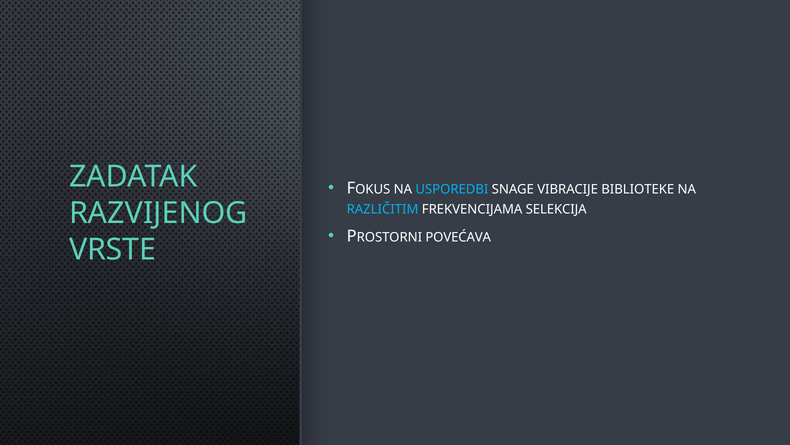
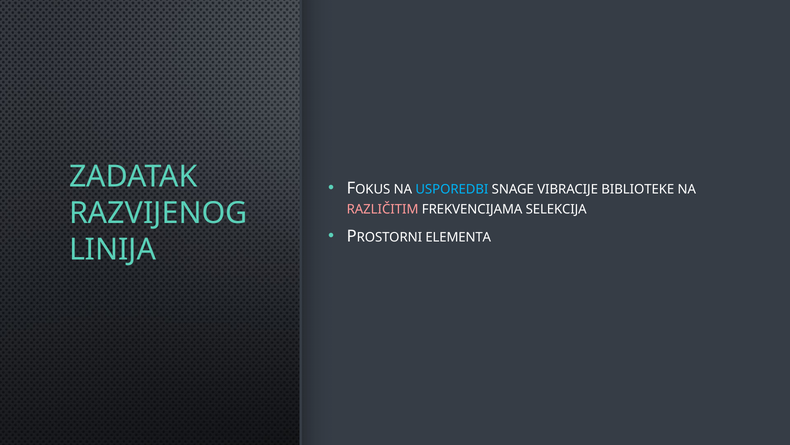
RAZLIČITIM colour: light blue -> pink
POVEĆAVA: POVEĆAVA -> ELEMENTA
VRSTE: VRSTE -> LINIJA
